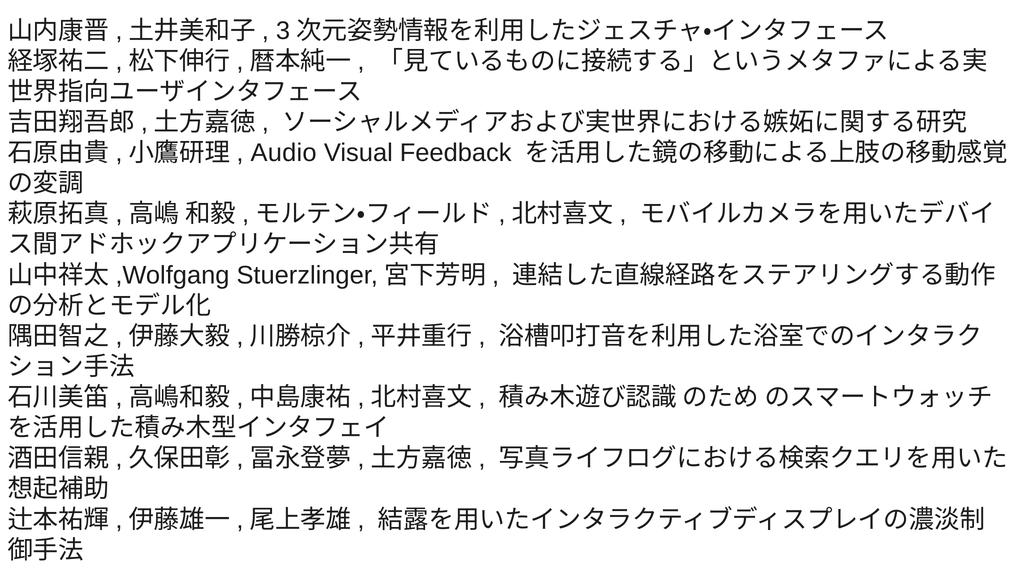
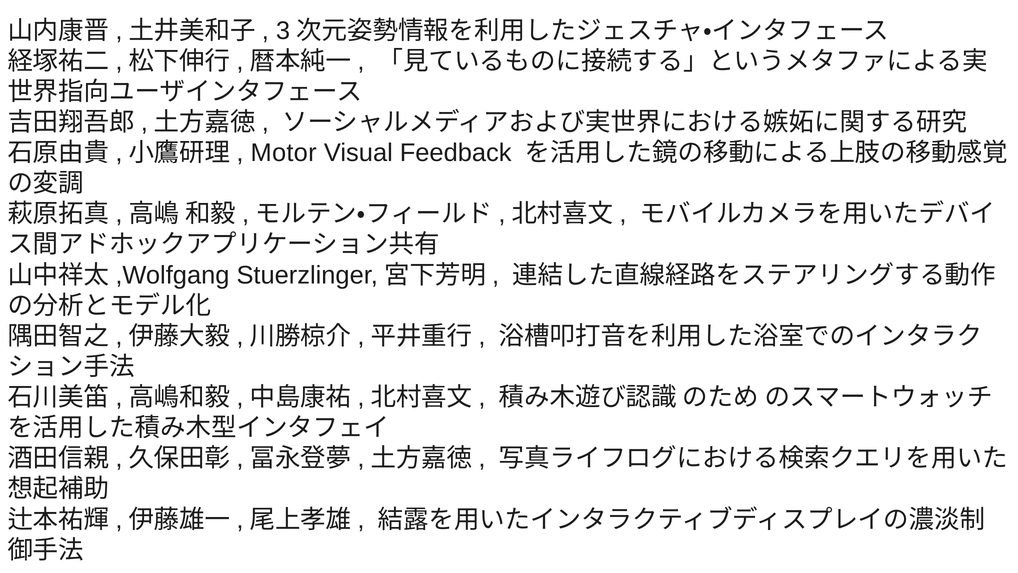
Audio: Audio -> Motor
